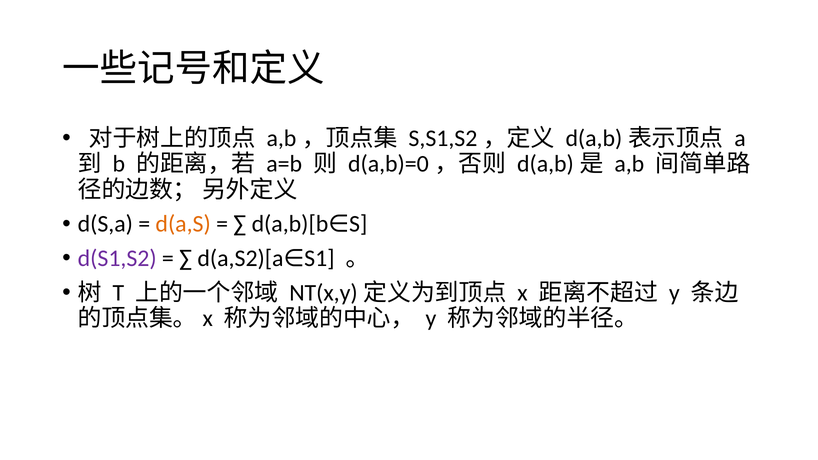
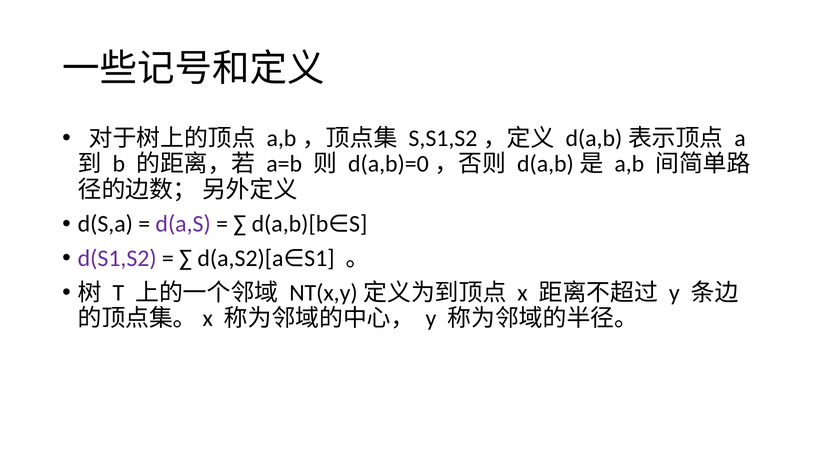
d(a,S colour: orange -> purple
